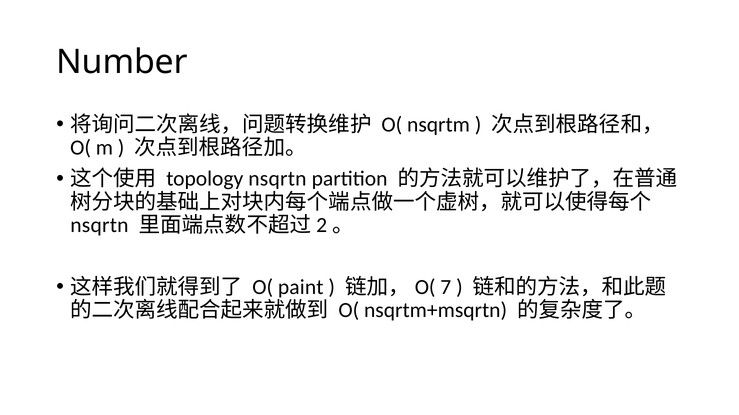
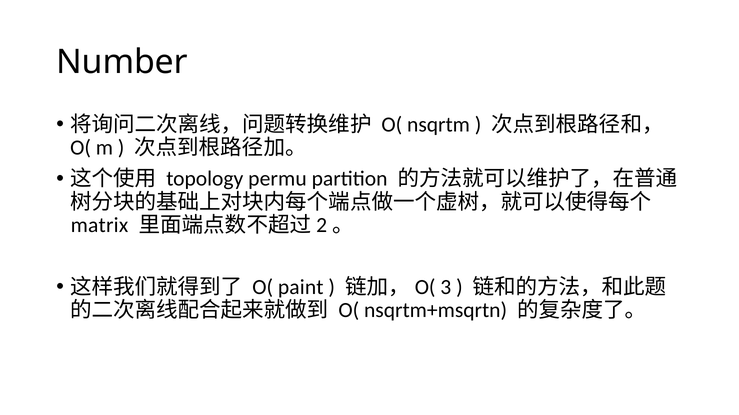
topology nsqrtn: nsqrtn -> permu
nsqrtn at (99, 226): nsqrtn -> matrix
7: 7 -> 3
